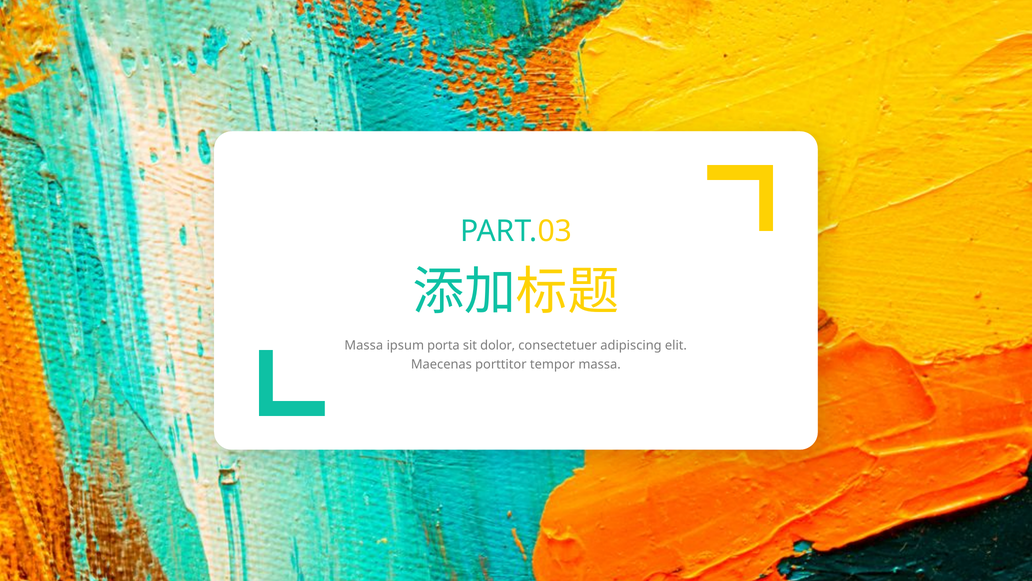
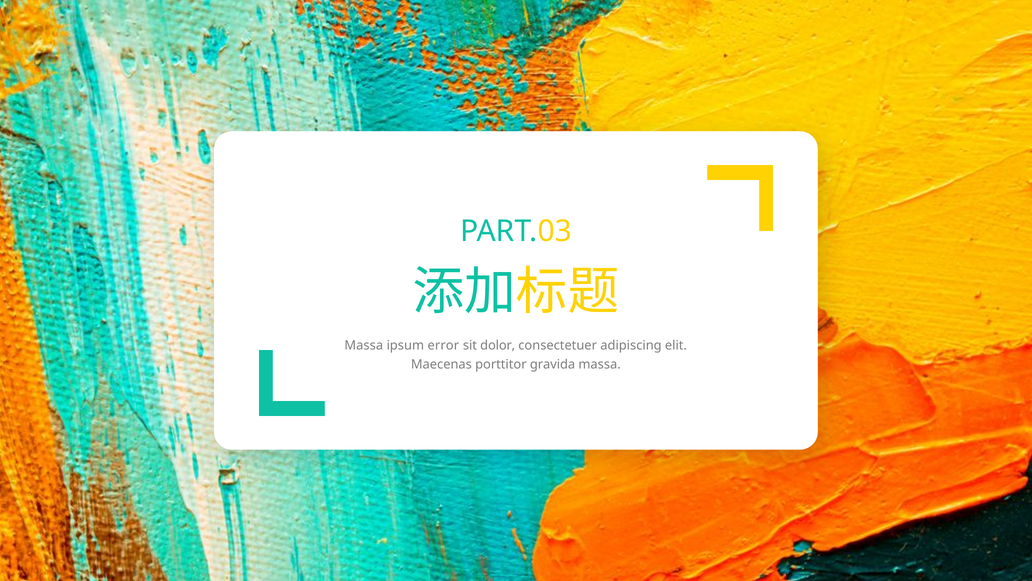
porta: porta -> error
tempor: tempor -> gravida
